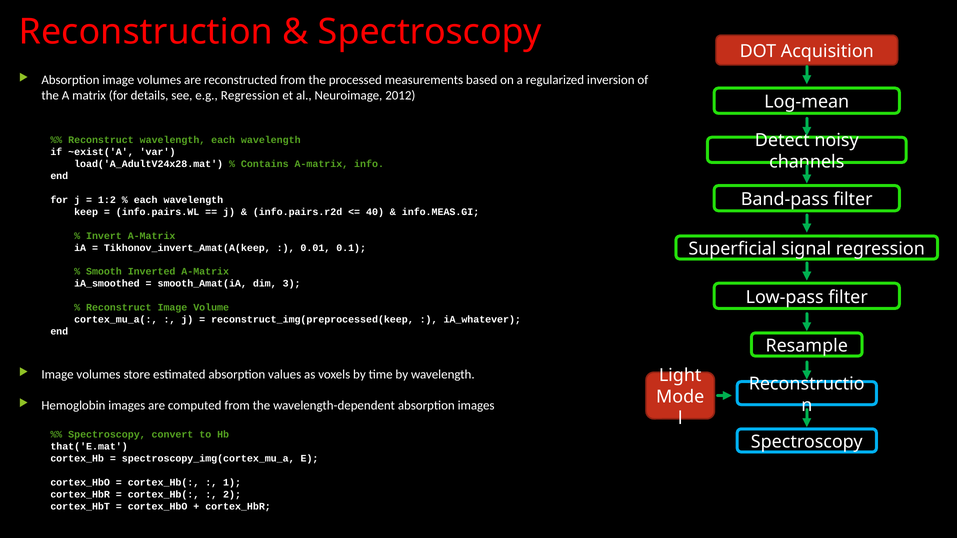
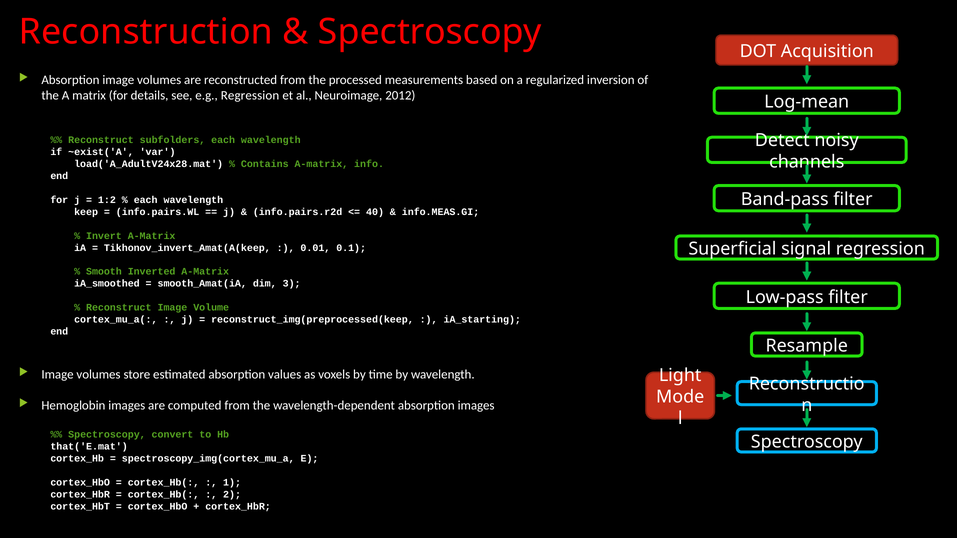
Reconstruct wavelength: wavelength -> subfolders
iA_whatever: iA_whatever -> iA_starting
